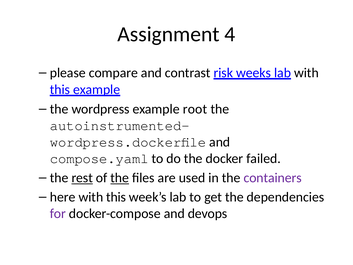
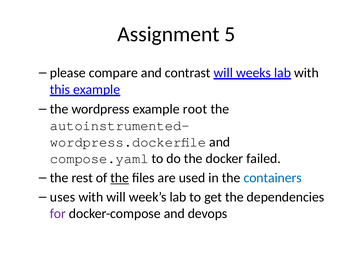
4: 4 -> 5
contrast risk: risk -> will
rest underline: present -> none
containers colour: purple -> blue
here: here -> uses
this at (116, 197): this -> will
